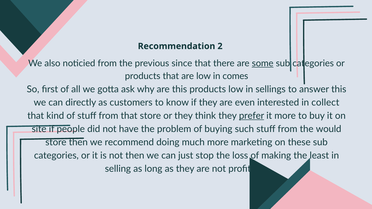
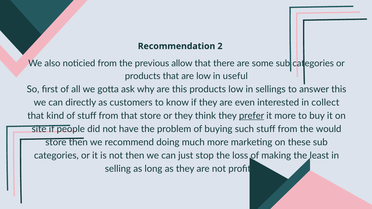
since: since -> allow
some underline: present -> none
comes: comes -> useful
